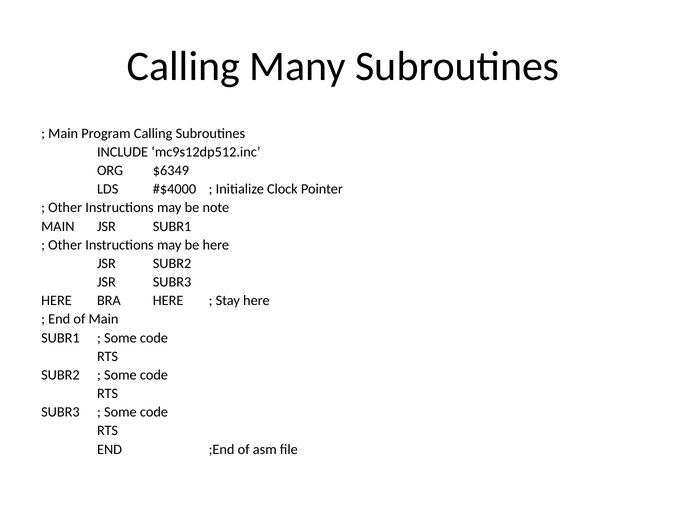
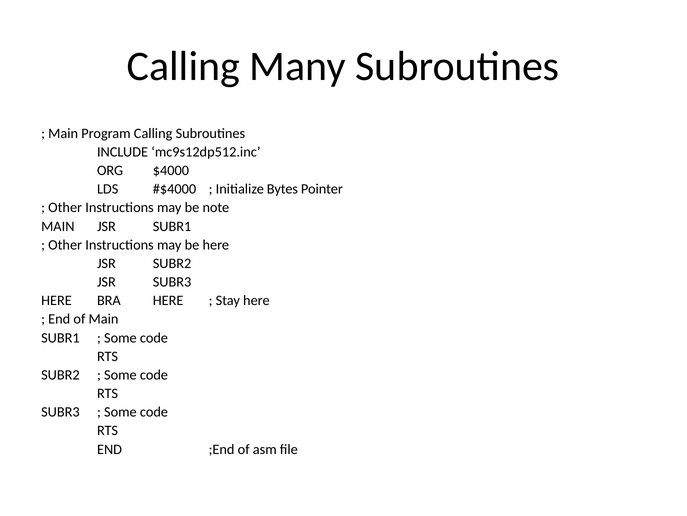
$6349: $6349 -> $4000
Clock: Clock -> Bytes
